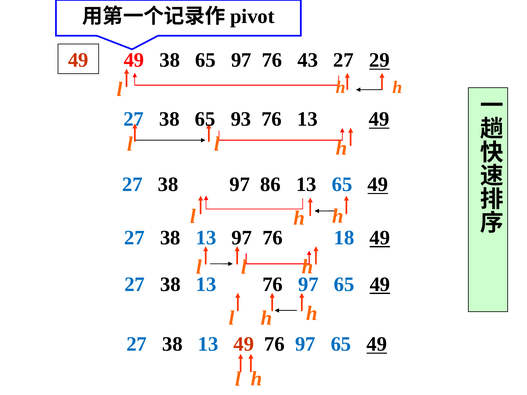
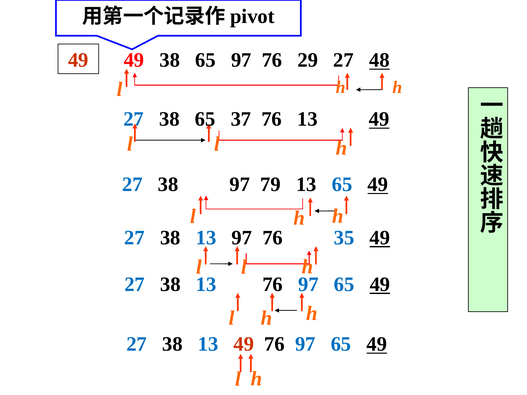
43: 43 -> 29
29: 29 -> 48
93: 93 -> 37
86: 86 -> 79
18: 18 -> 35
